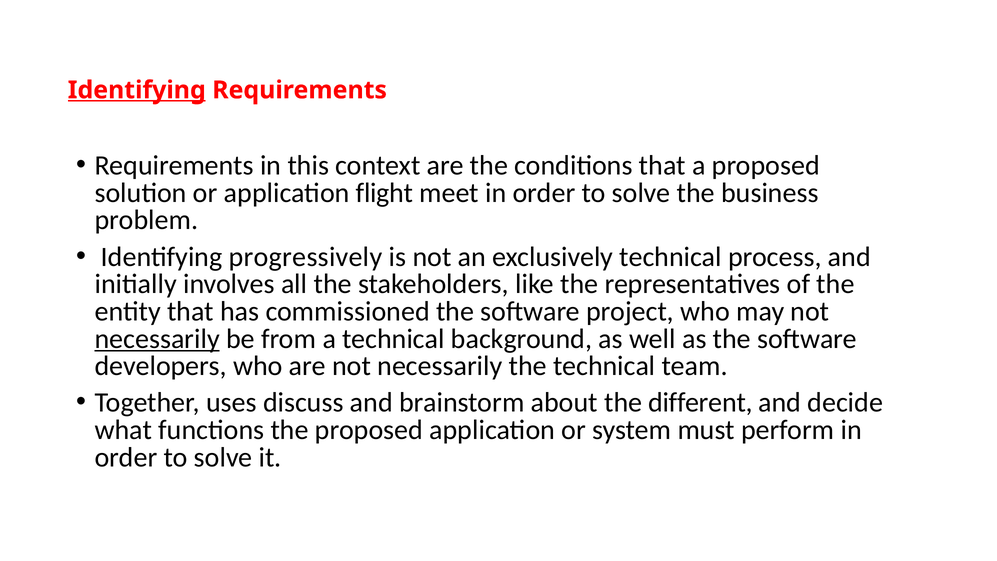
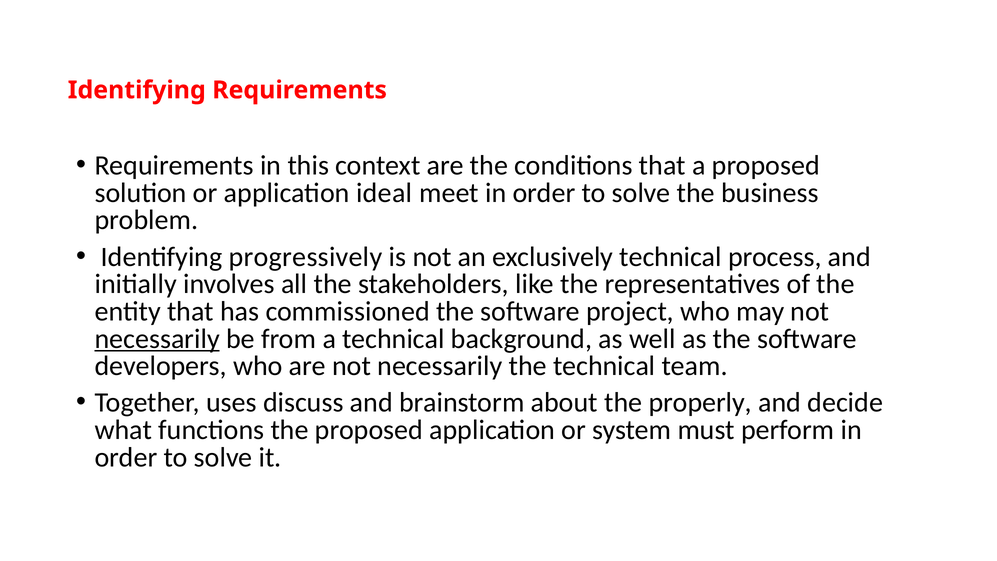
Identifying at (137, 90) underline: present -> none
flight: flight -> ideal
different: different -> properly
